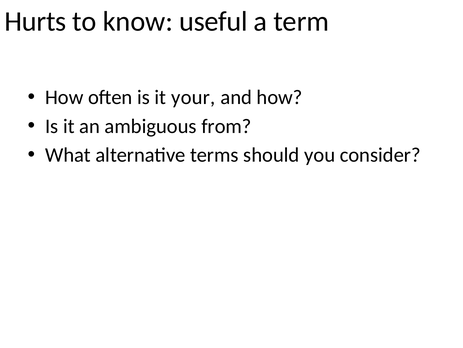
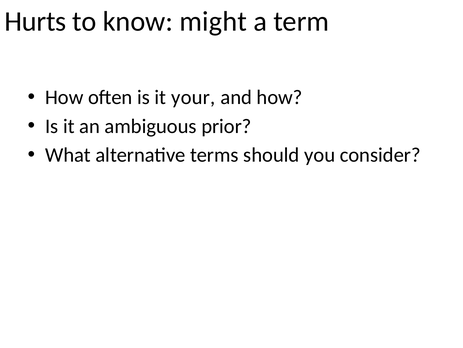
useful: useful -> might
from: from -> prior
